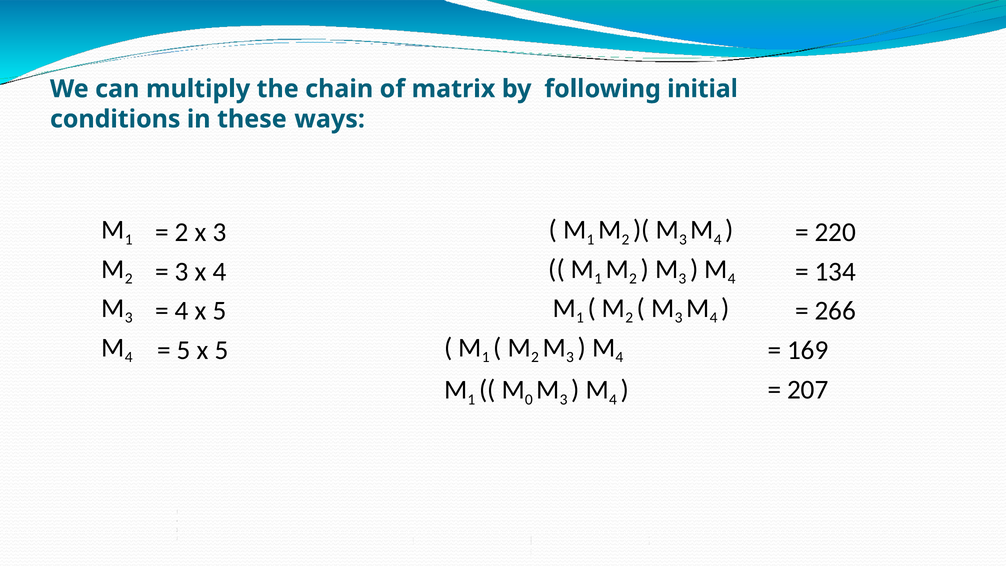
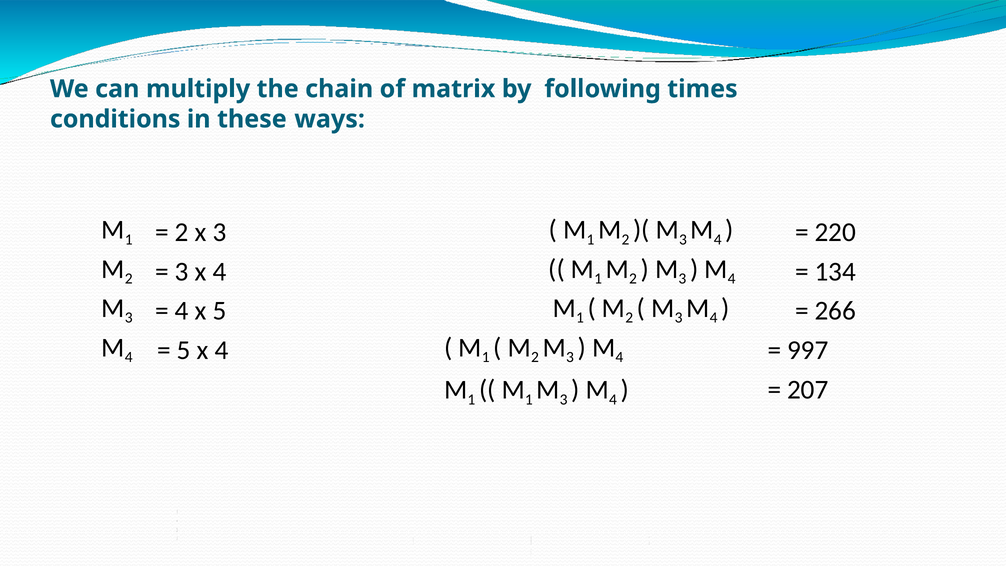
initial: initial -> times
5 x 5: 5 -> 4
169: 169 -> 997
0 at (529, 399): 0 -> 1
